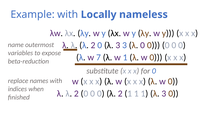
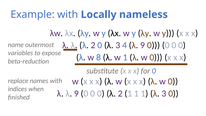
3 3: 3 -> 4
0 at (143, 45): 0 -> 9
7: 7 -> 8
2 at (76, 93): 2 -> 9
